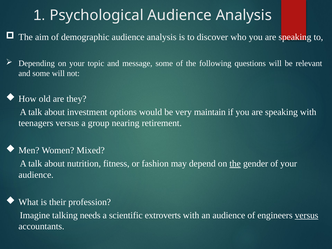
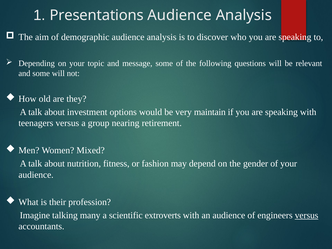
Psychological: Psychological -> Presentations
the at (235, 164) underline: present -> none
needs: needs -> many
